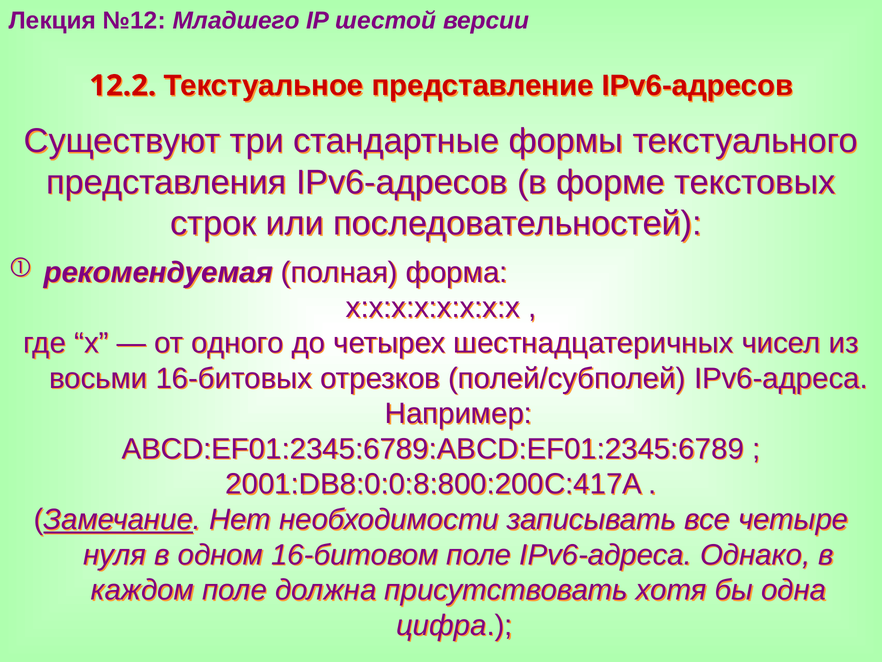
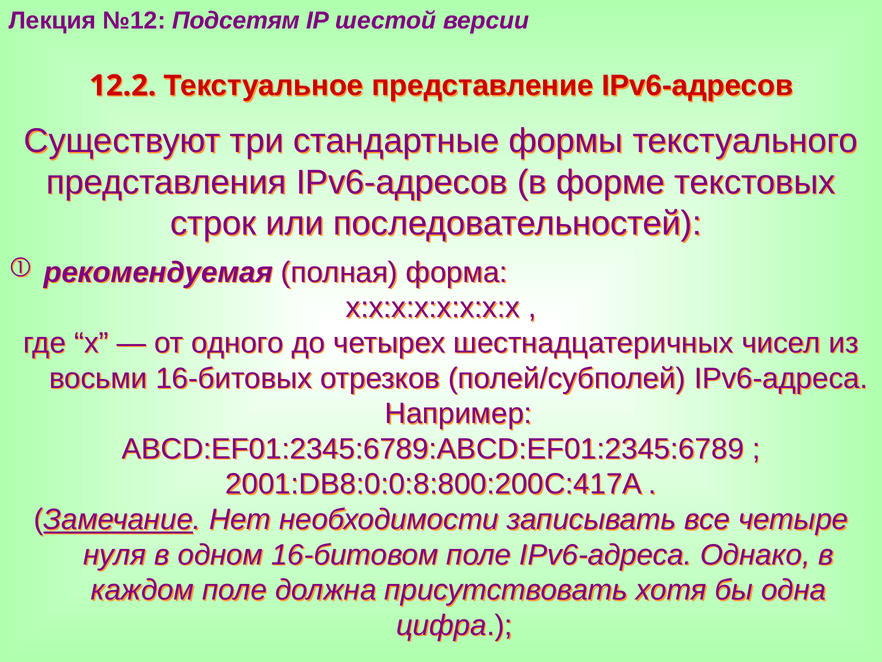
Младшего: Младшего -> Подсетям
